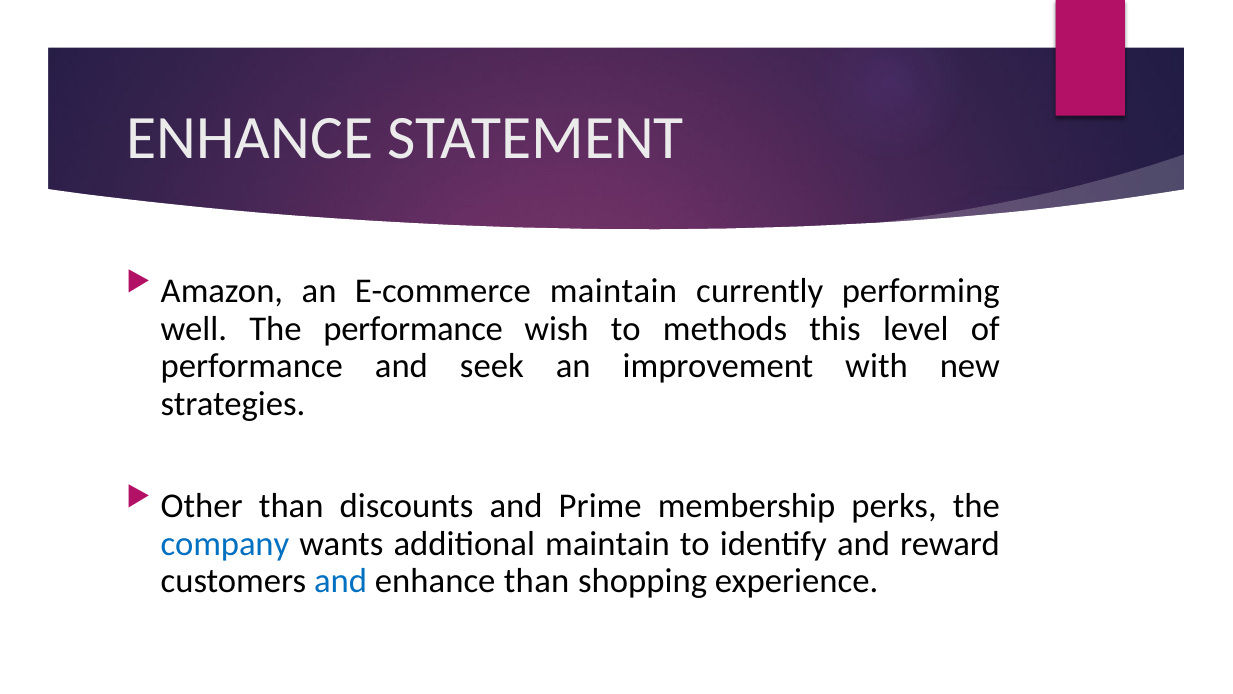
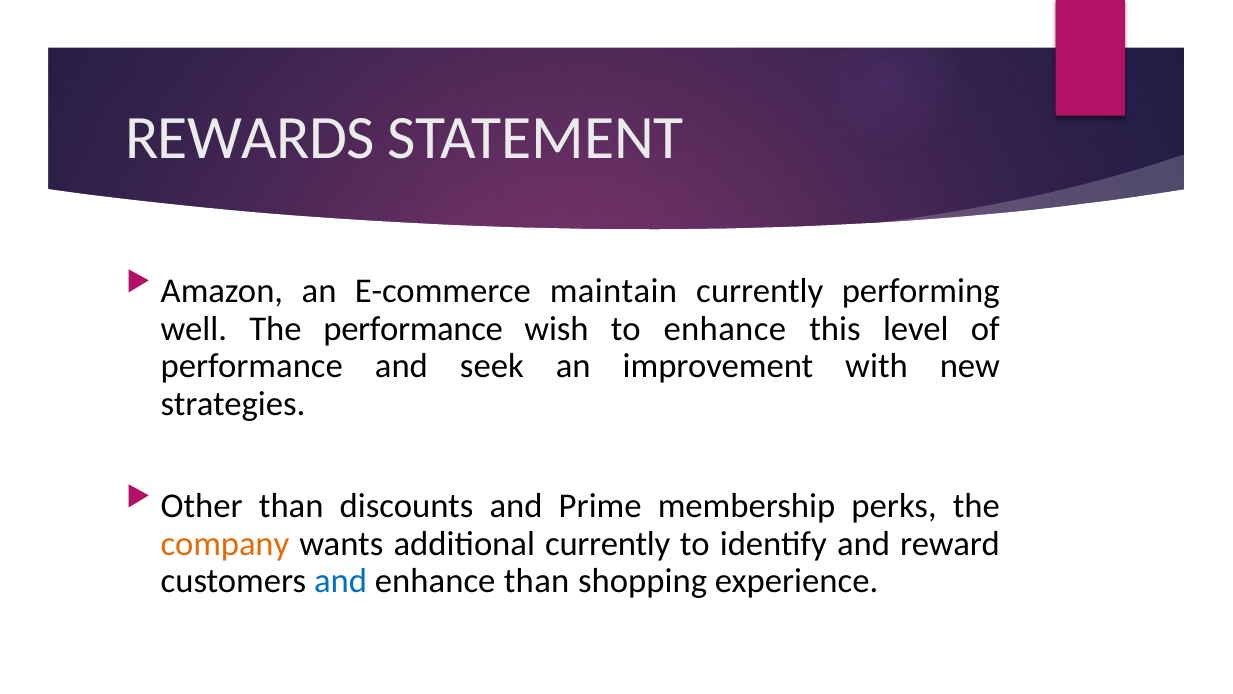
ENHANCE at (250, 139): ENHANCE -> REWARDS
to methods: methods -> enhance
company colour: blue -> orange
additional maintain: maintain -> currently
